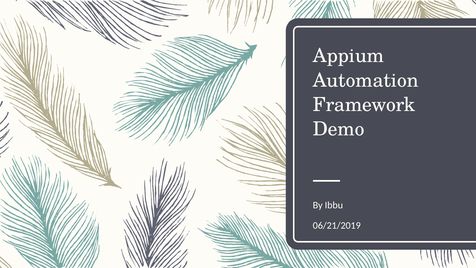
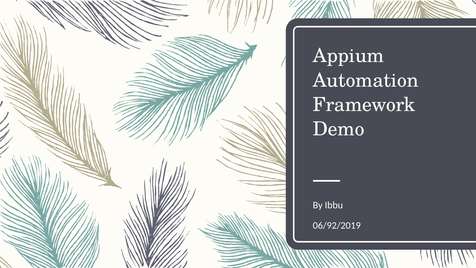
06/21/2019: 06/21/2019 -> 06/92/2019
